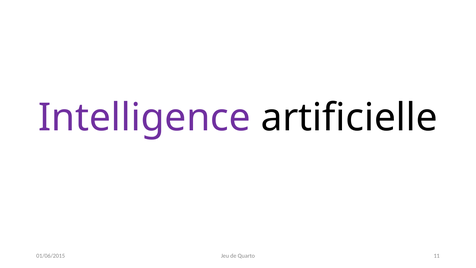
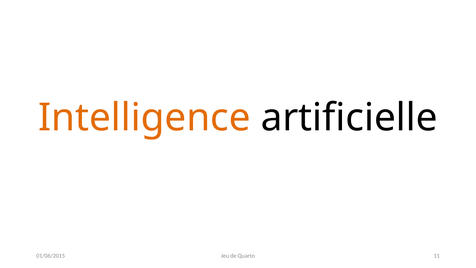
Intelligence colour: purple -> orange
